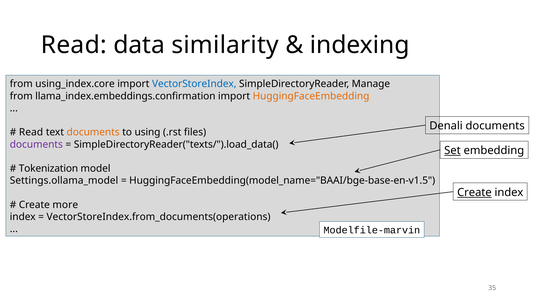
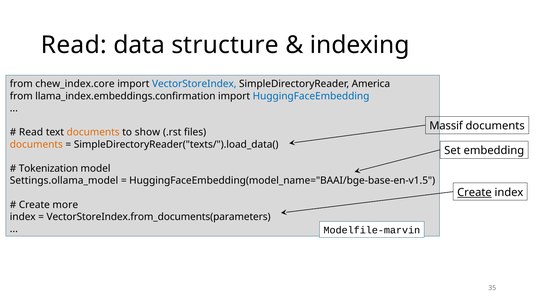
similarity: similarity -> structure
using_index.core: using_index.core -> chew_index.core
Manage: Manage -> America
HuggingFaceEmbedding colour: orange -> blue
Denali: Denali -> Massif
using: using -> show
documents at (36, 144) colour: purple -> orange
Set underline: present -> none
VectorStoreIndex.from_documents(operations: VectorStoreIndex.from_documents(operations -> VectorStoreIndex.from_documents(parameters
